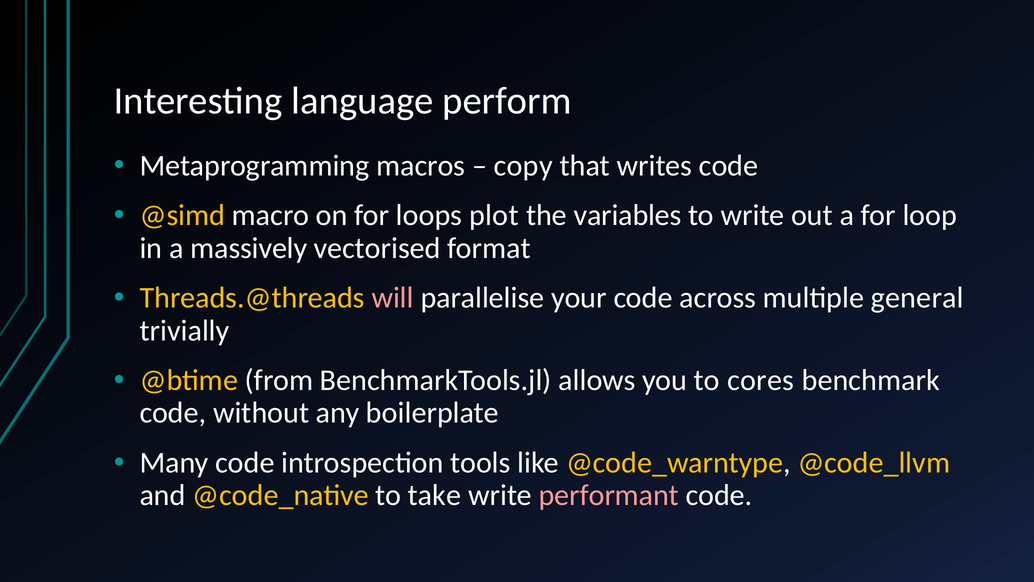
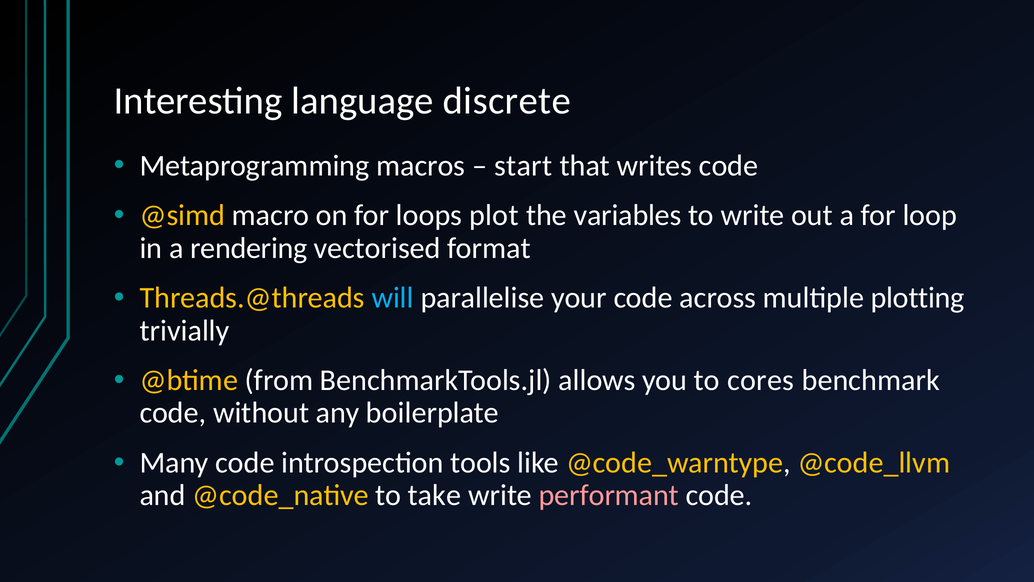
perform: perform -> discrete
copy: copy -> start
massively: massively -> rendering
will colour: pink -> light blue
general: general -> plotting
